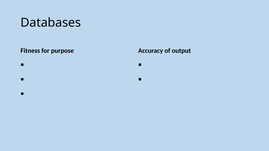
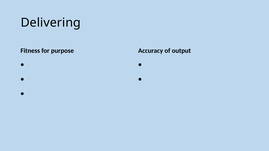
Databases: Databases -> Delivering
